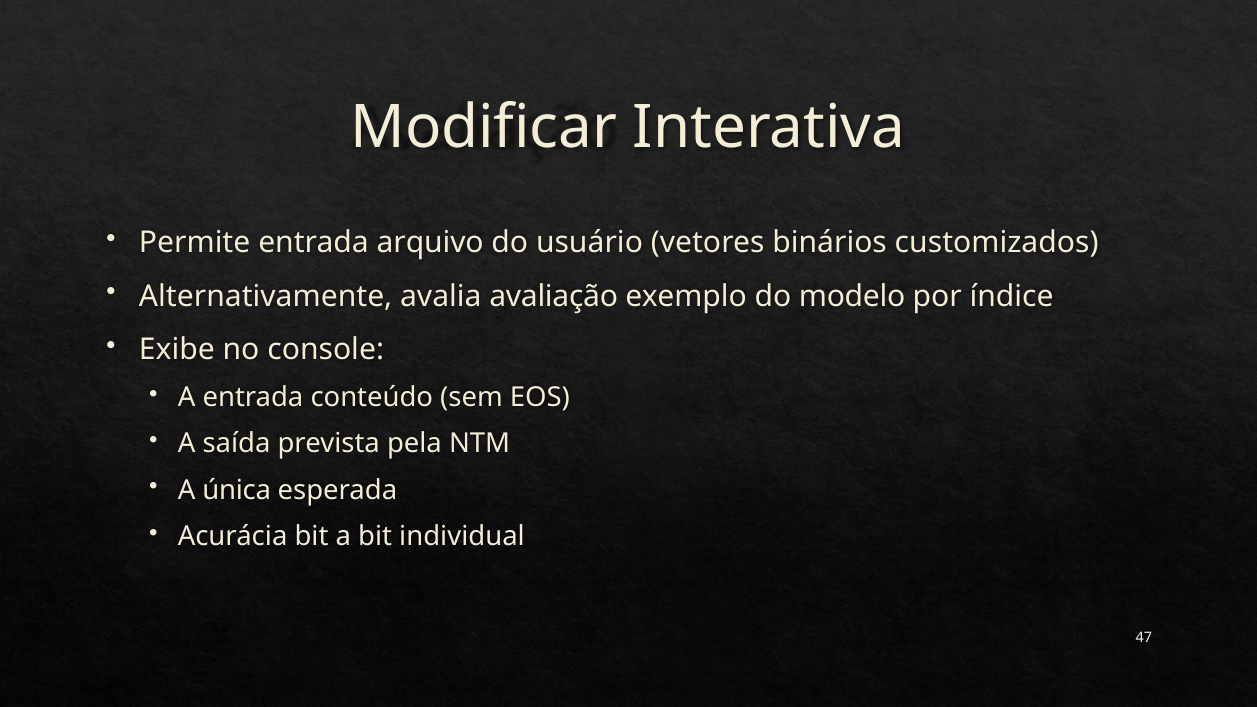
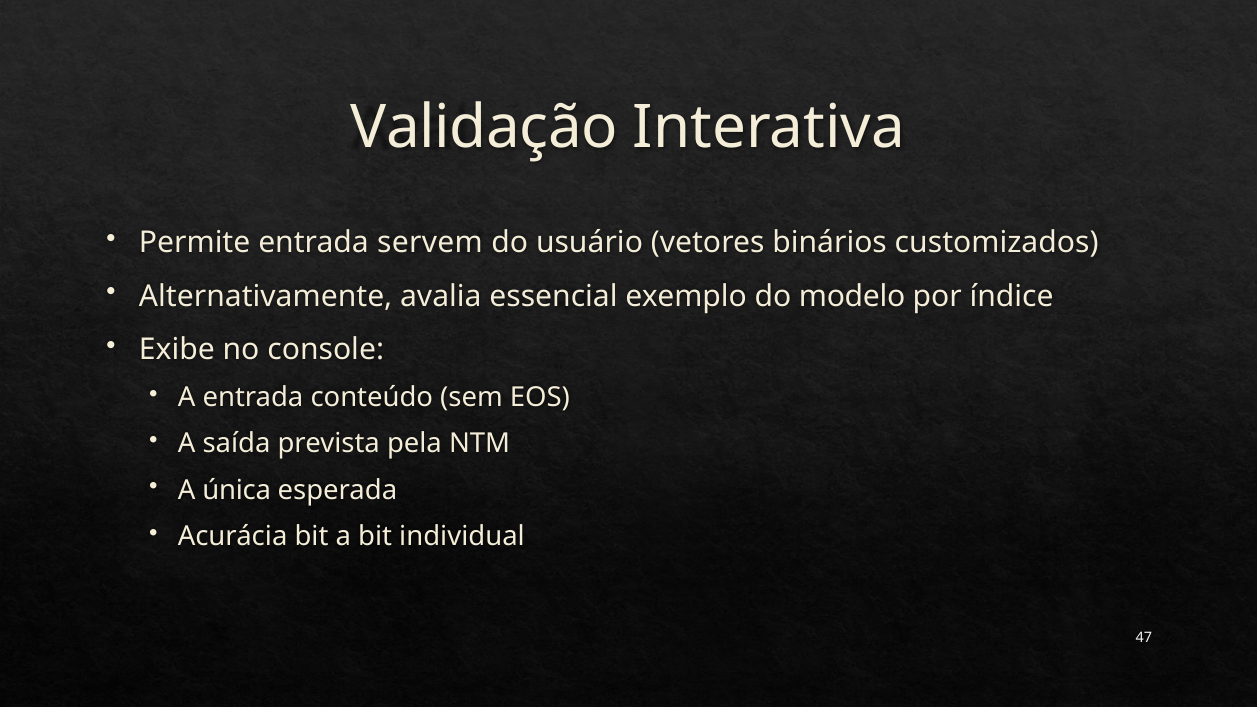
Modificar: Modificar -> Validação
arquivo: arquivo -> servem
avaliação: avaliação -> essencial
